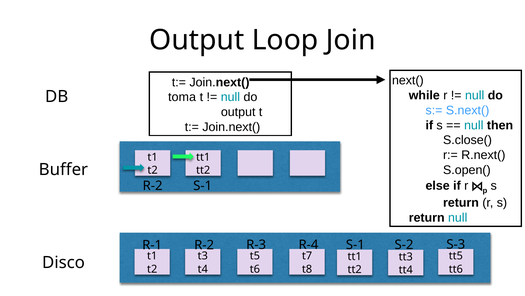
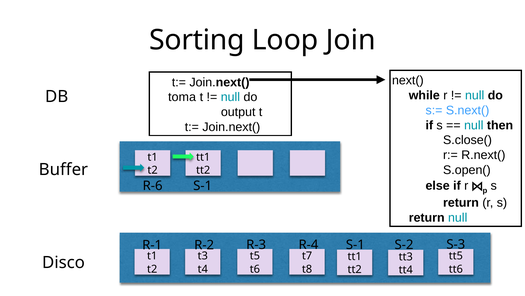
Output at (197, 40): Output -> Sorting
R-2 at (153, 185): R-2 -> R-6
